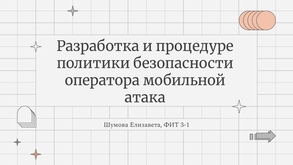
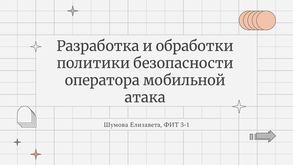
процедуре: процедуре -> обработки
